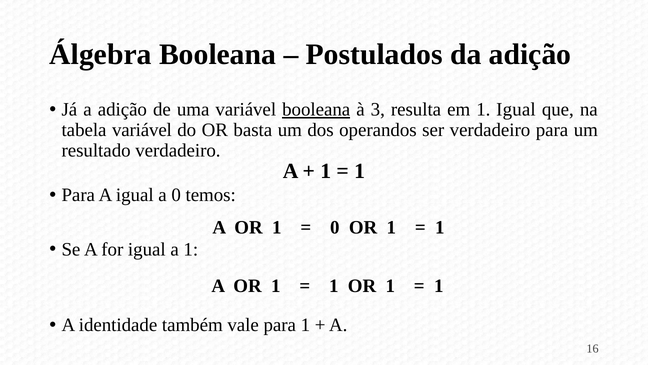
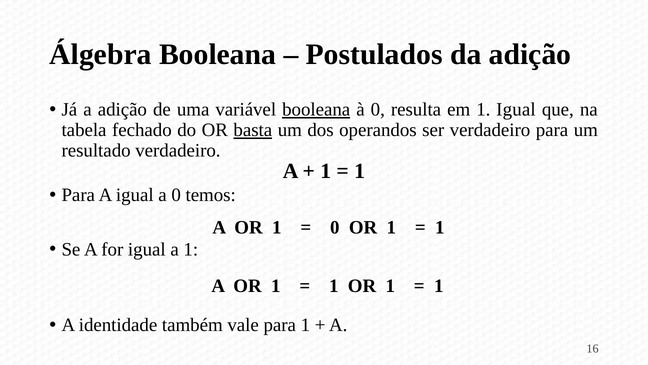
à 3: 3 -> 0
tabela variável: variável -> fechado
basta underline: none -> present
